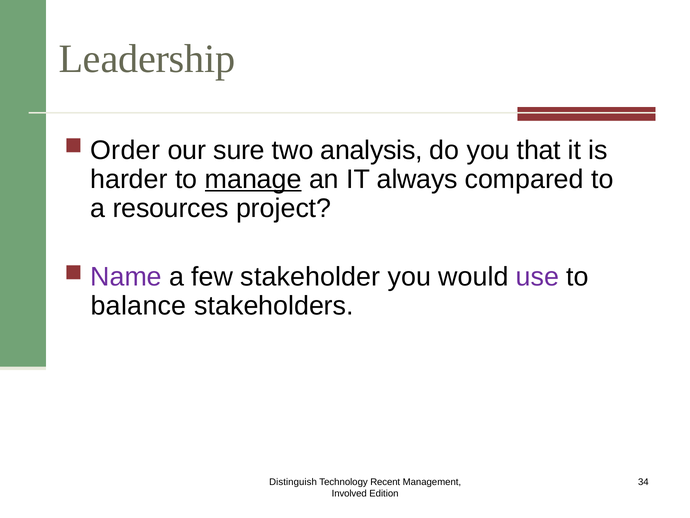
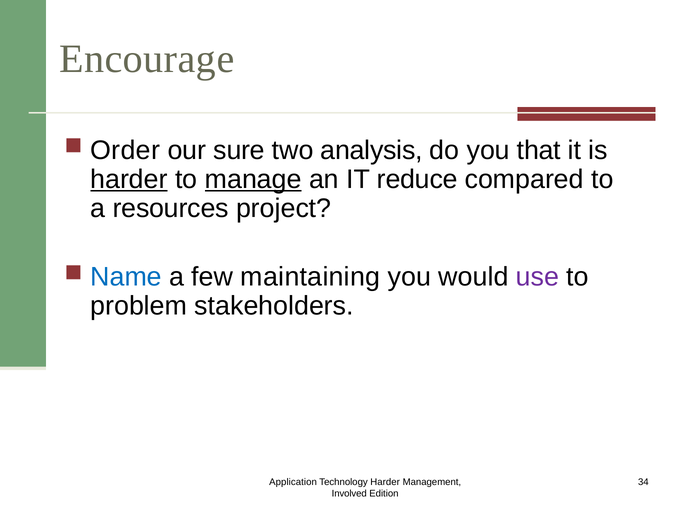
Leadership: Leadership -> Encourage
harder at (129, 179) underline: none -> present
always: always -> reduce
Name colour: purple -> blue
stakeholder: stakeholder -> maintaining
balance: balance -> problem
Distinguish: Distinguish -> Application
Technology Recent: Recent -> Harder
